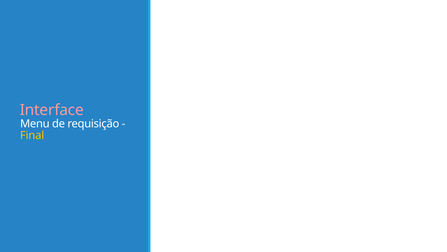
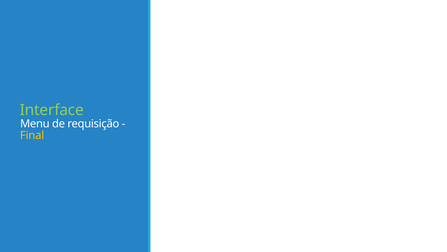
Interface colour: pink -> light green
